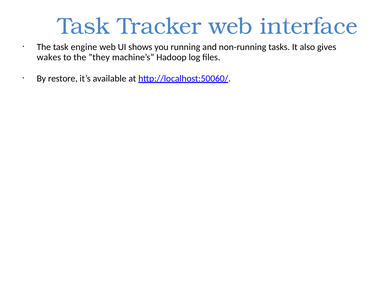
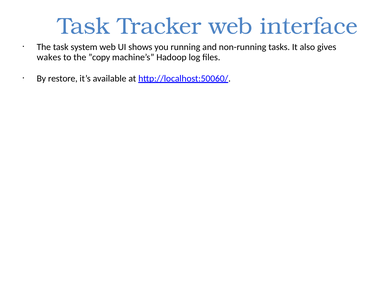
engine: engine -> system
”they: ”they -> ”copy
